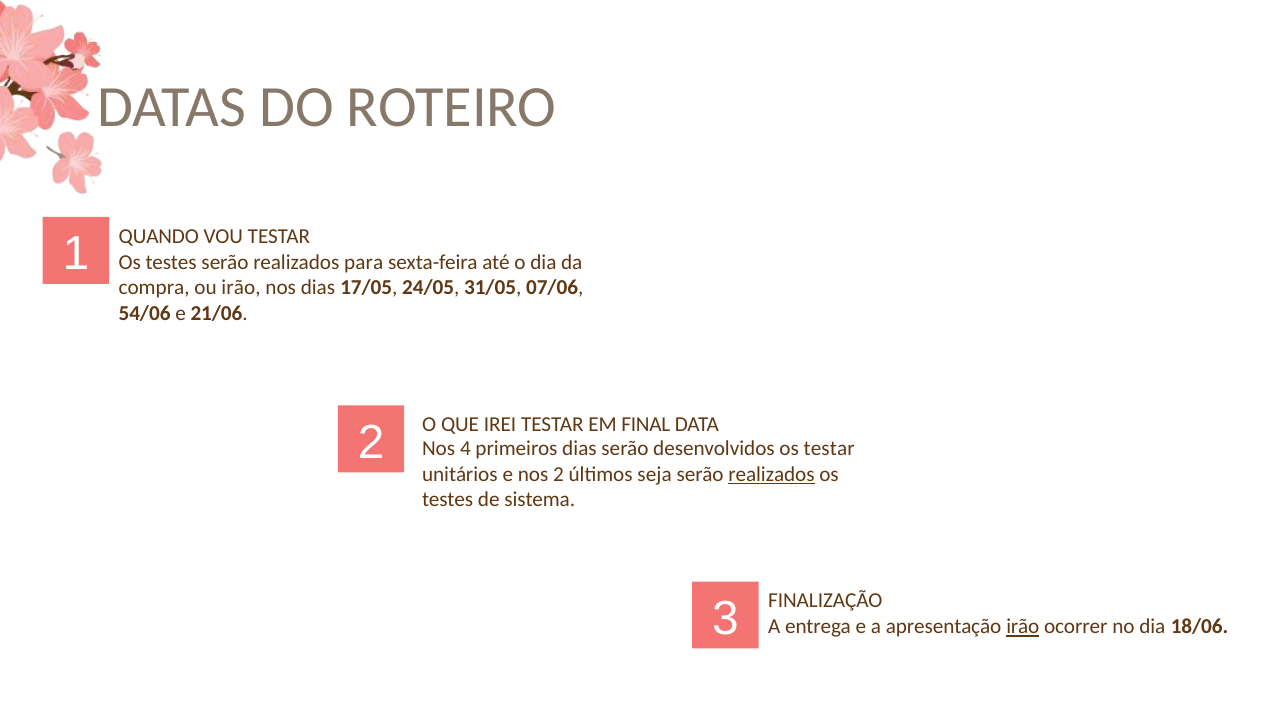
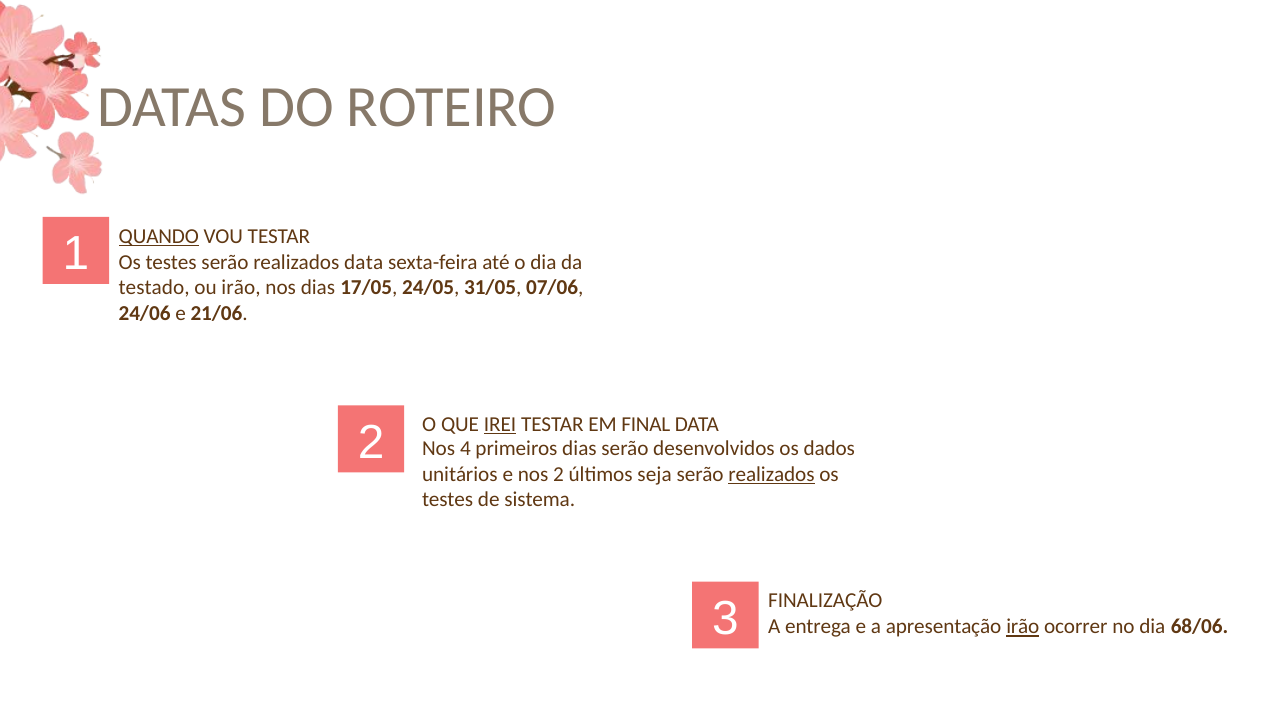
QUANDO underline: none -> present
realizados para: para -> data
compra: compra -> testado
54/06: 54/06 -> 24/06
IREI underline: none -> present
os testar: testar -> dados
18/06: 18/06 -> 68/06
